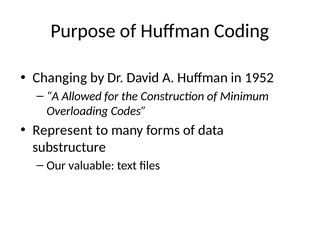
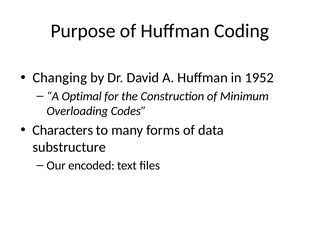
Allowed: Allowed -> Optimal
Represent: Represent -> Characters
valuable: valuable -> encoded
